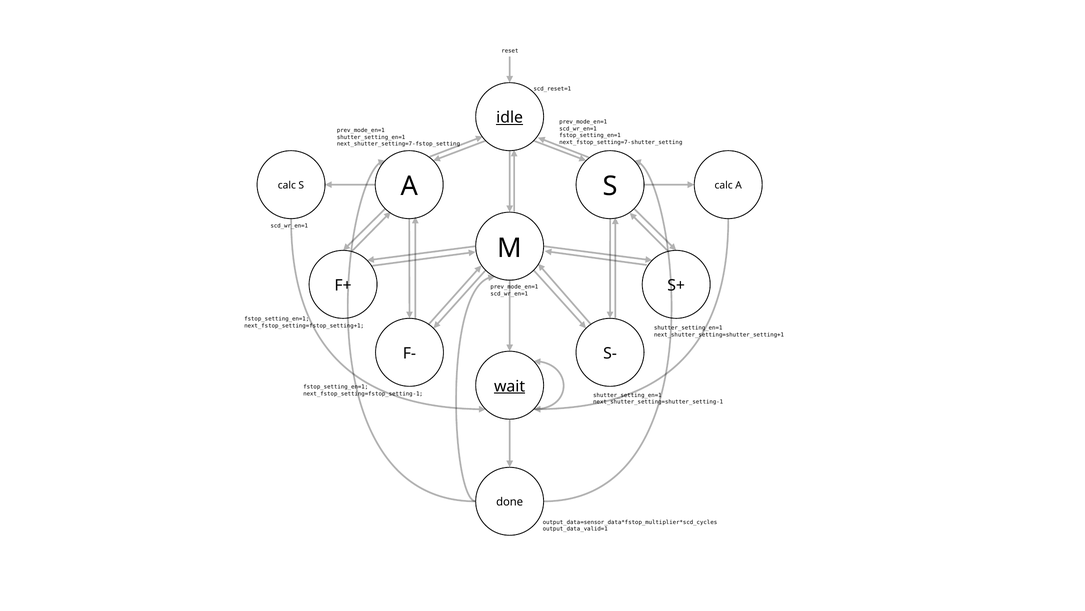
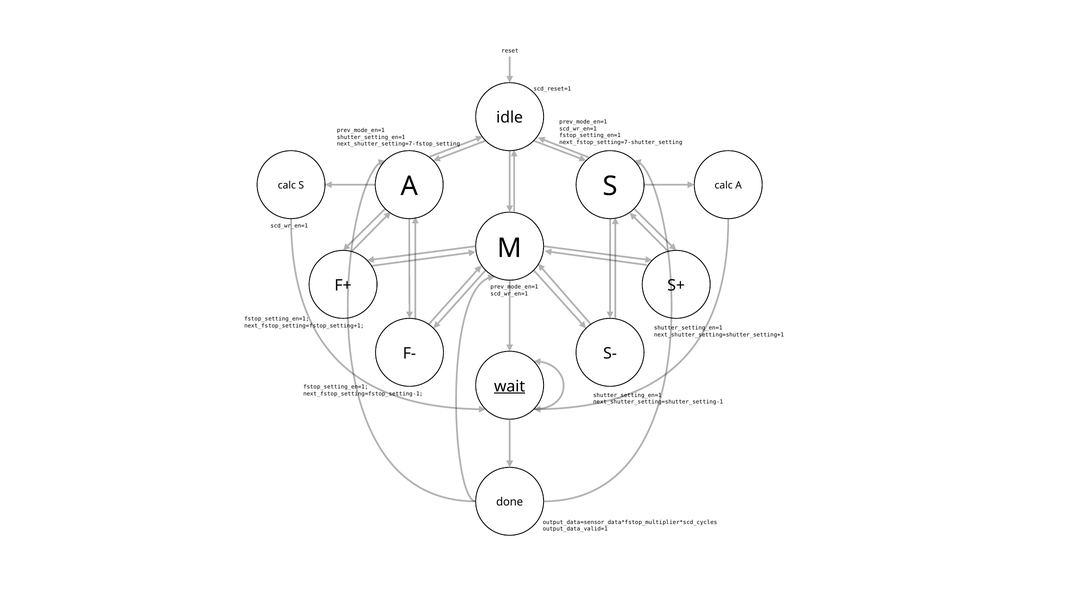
idle underline: present -> none
